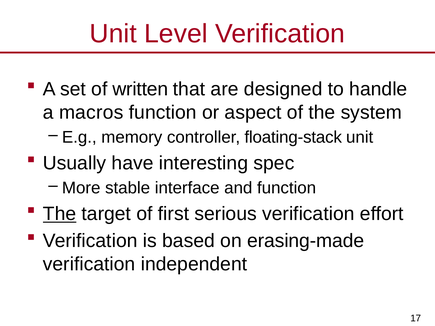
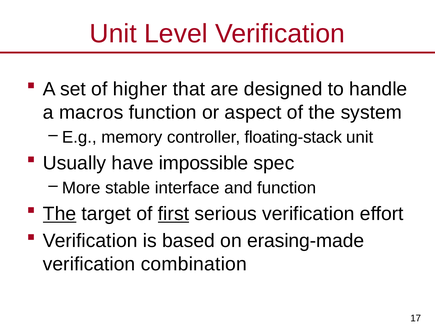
written: written -> higher
interesting: interesting -> impossible
first underline: none -> present
independent: independent -> combination
